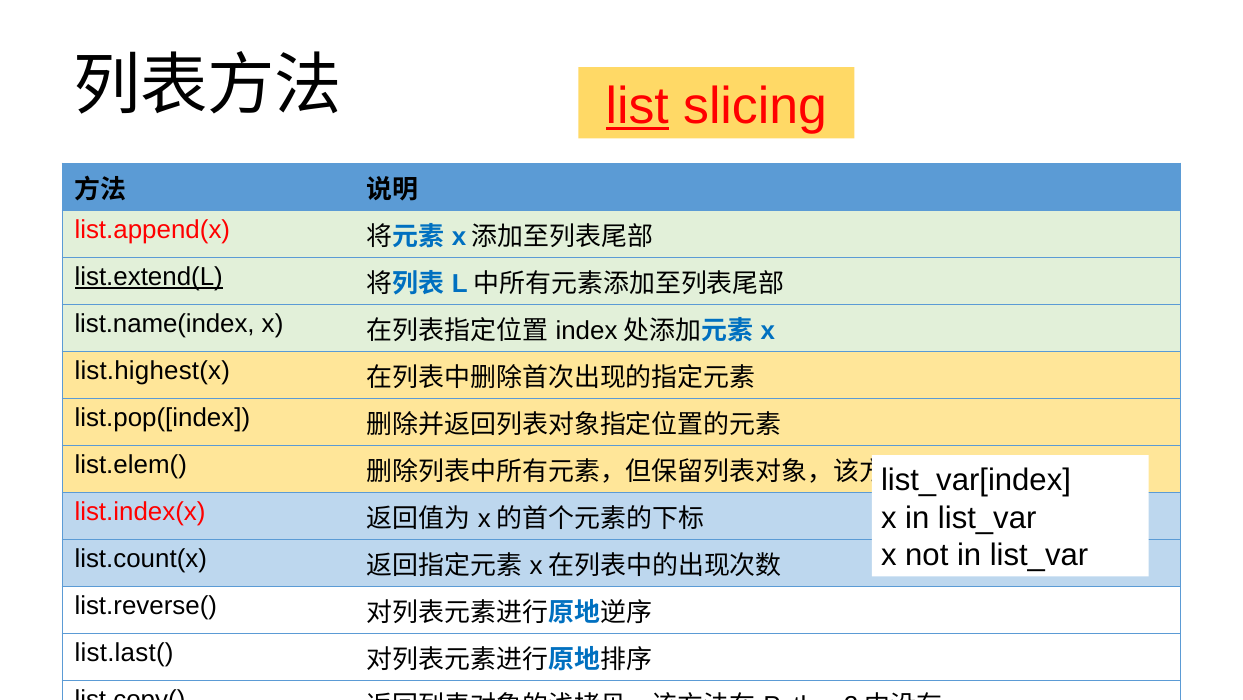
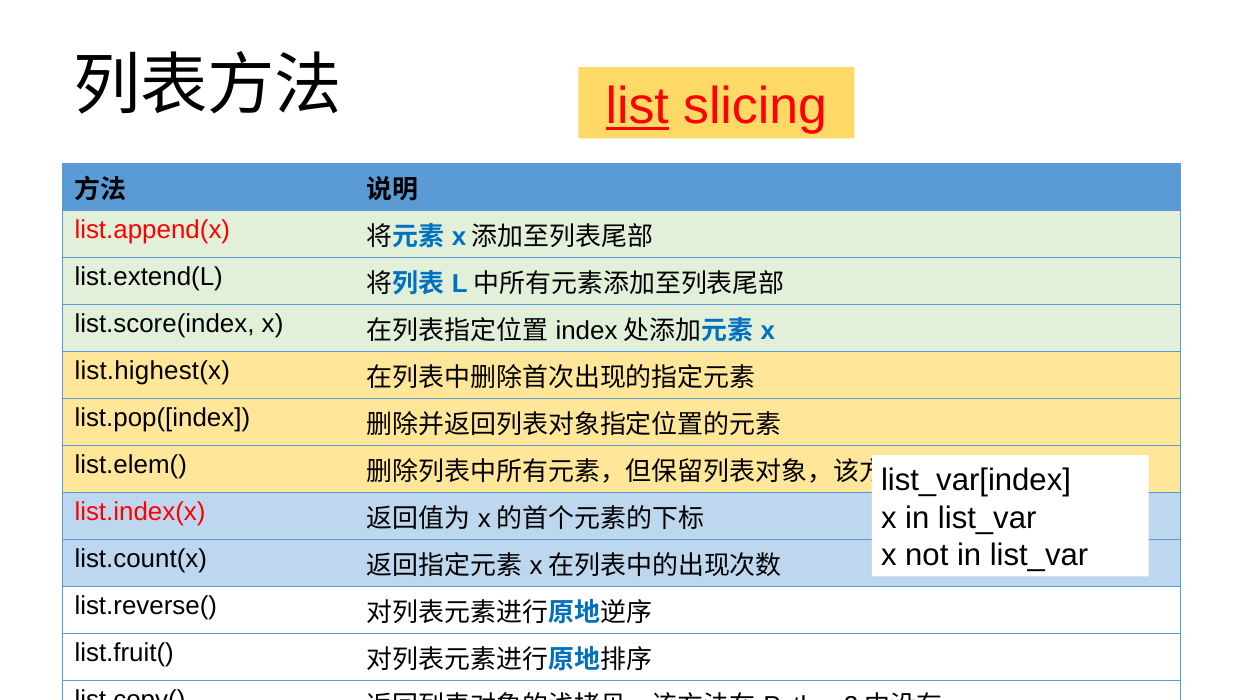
list.extend(L underline: present -> none
list.name(index: list.name(index -> list.score(index
list.last(: list.last( -> list.fruit(
